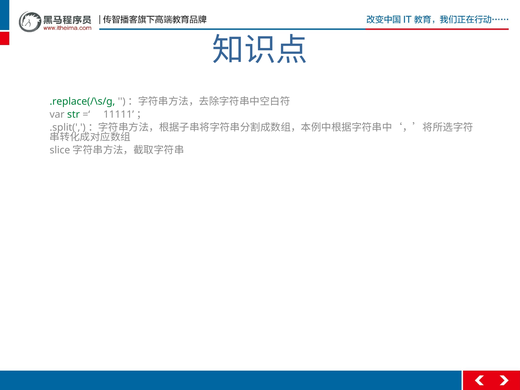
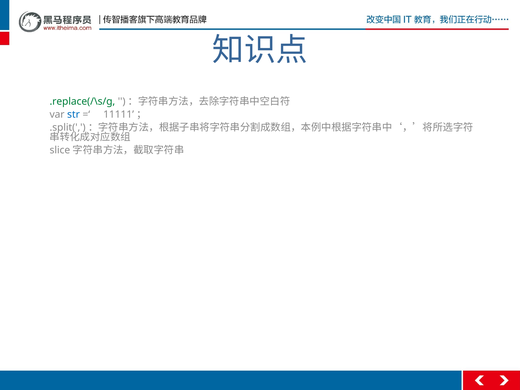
str colour: green -> blue
